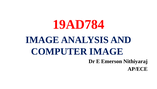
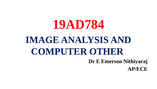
COMPUTER IMAGE: IMAGE -> OTHER
